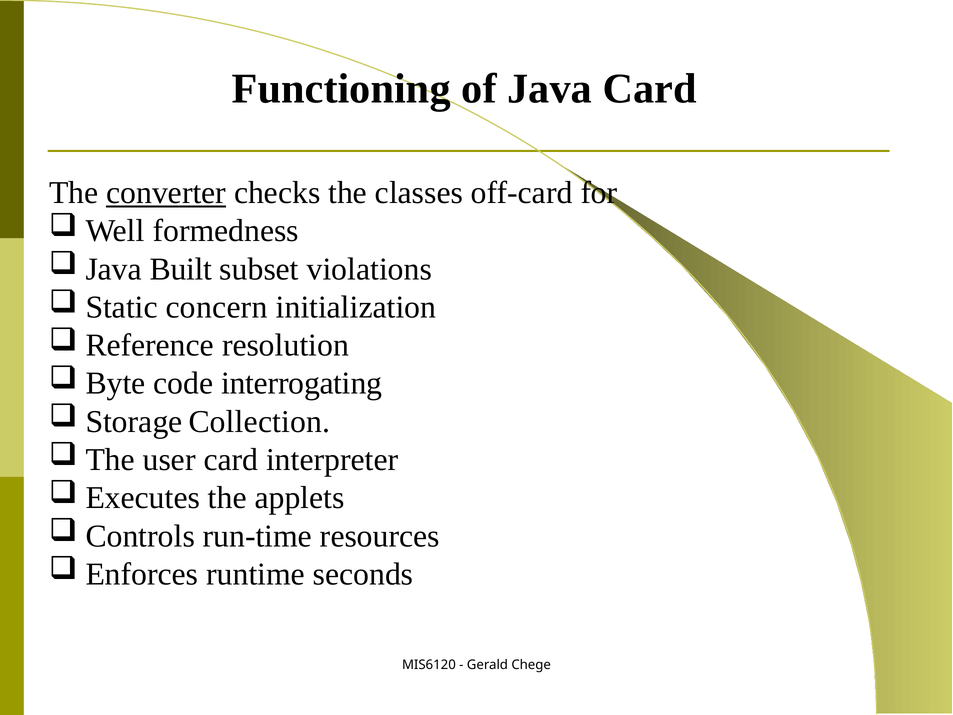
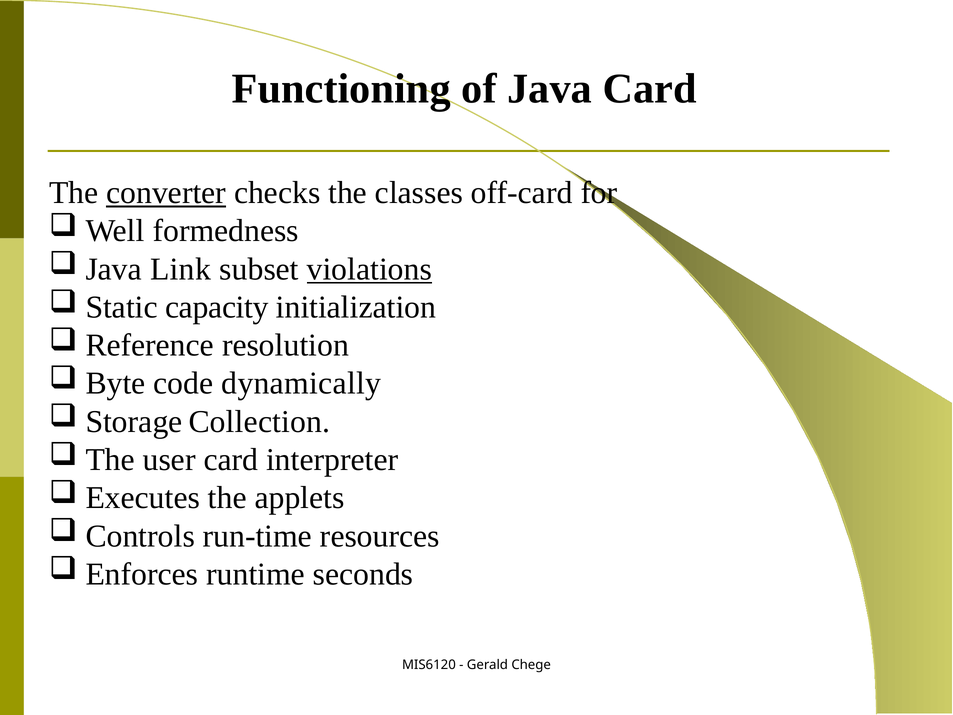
Built: Built -> Link
violations underline: none -> present
concern: concern -> capacity
interrogating: interrogating -> dynamically
